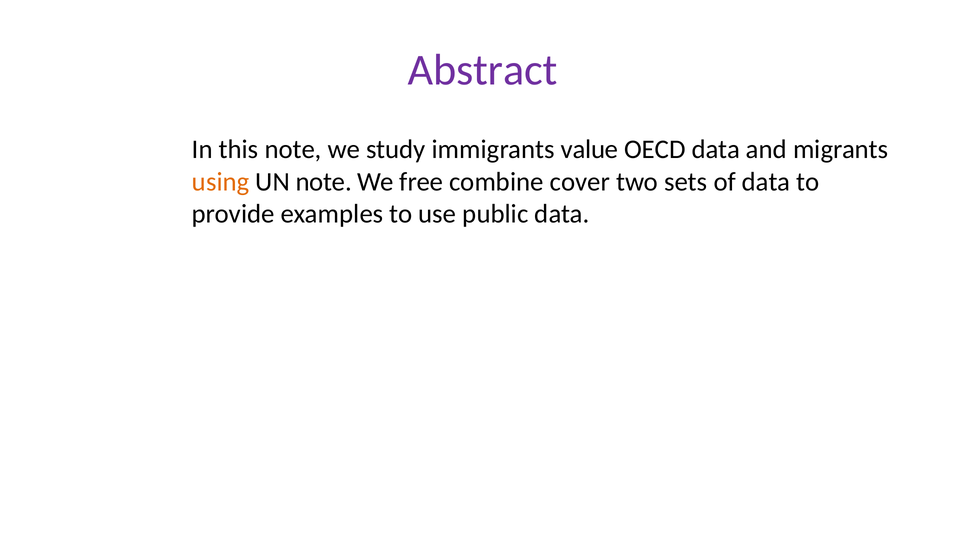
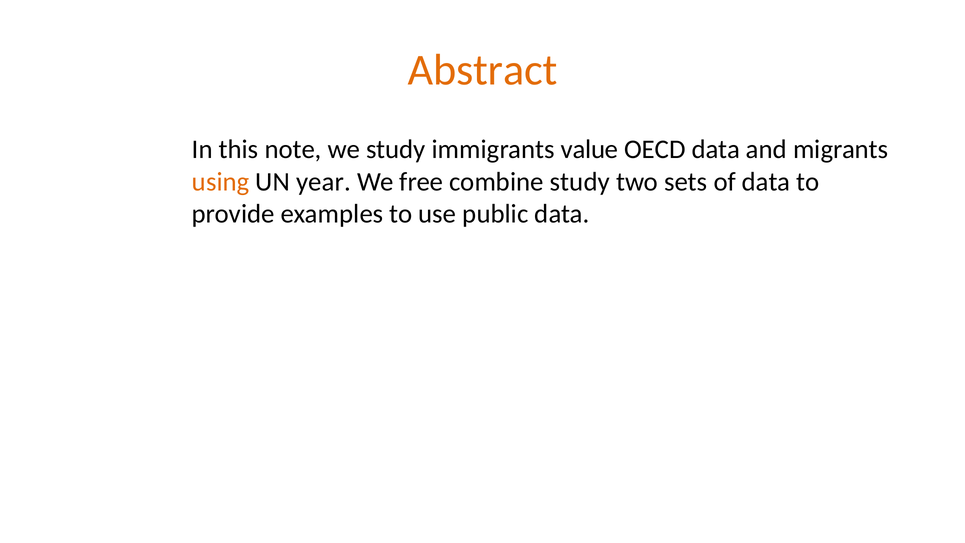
Abstract colour: purple -> orange
UN note: note -> year
combine cover: cover -> study
